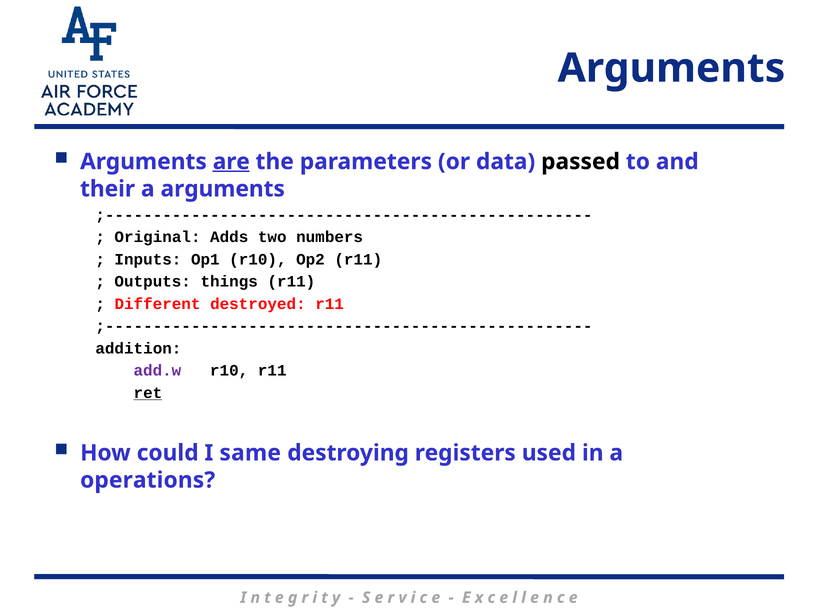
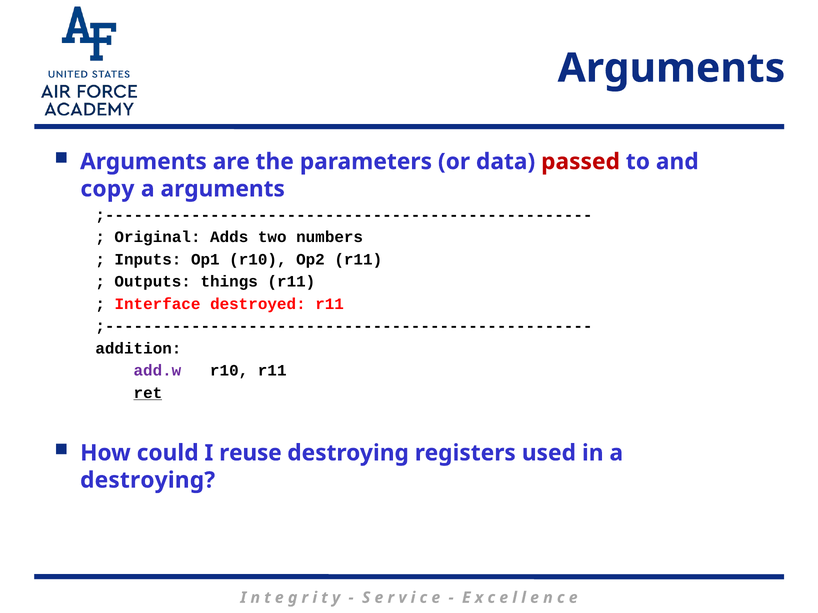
are underline: present -> none
passed colour: black -> red
their: their -> copy
Different: Different -> Interface
same: same -> reuse
operations at (148, 481): operations -> destroying
